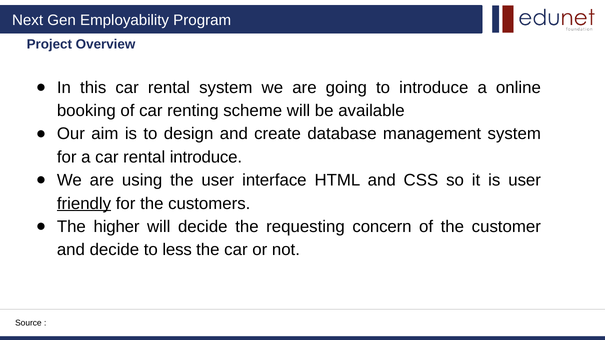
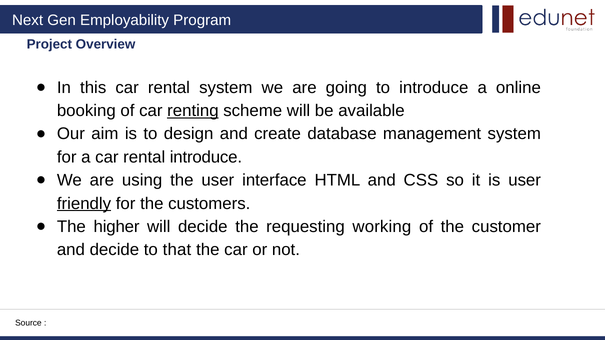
renting underline: none -> present
concern: concern -> working
less: less -> that
